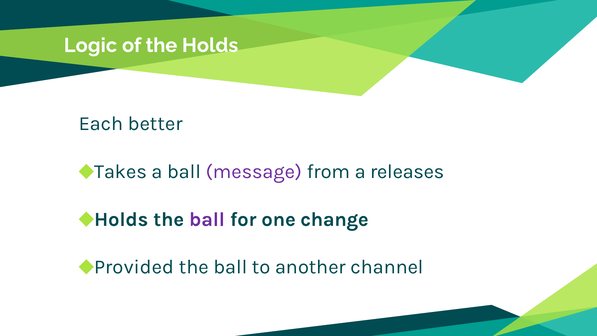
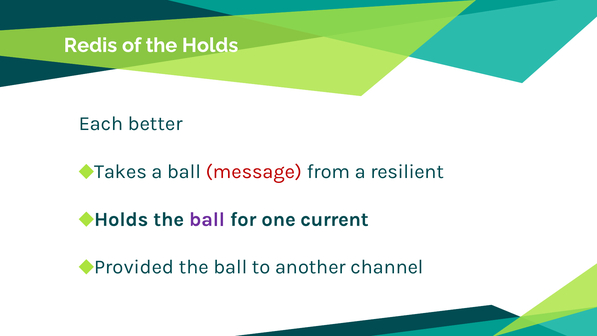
Logic: Logic -> Redis
message colour: purple -> red
releases: releases -> resilient
change: change -> current
